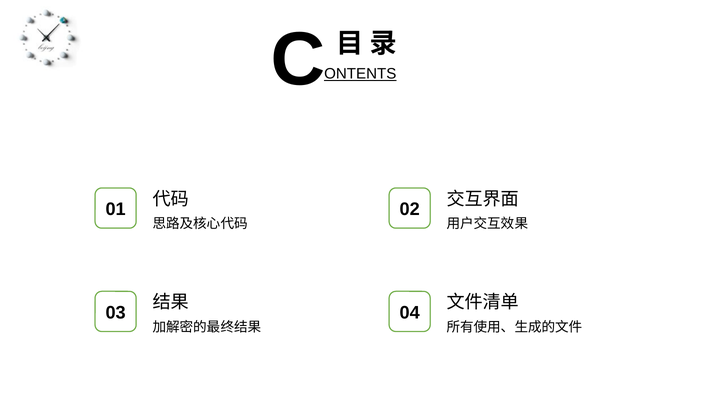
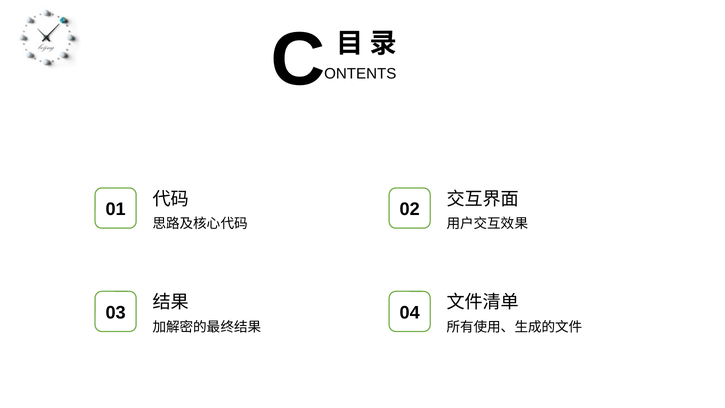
ONTENTS underline: present -> none
